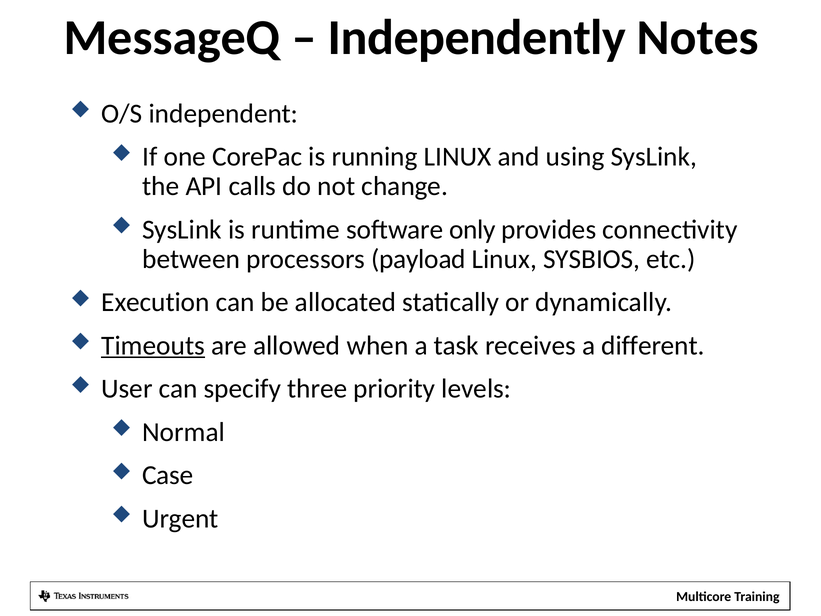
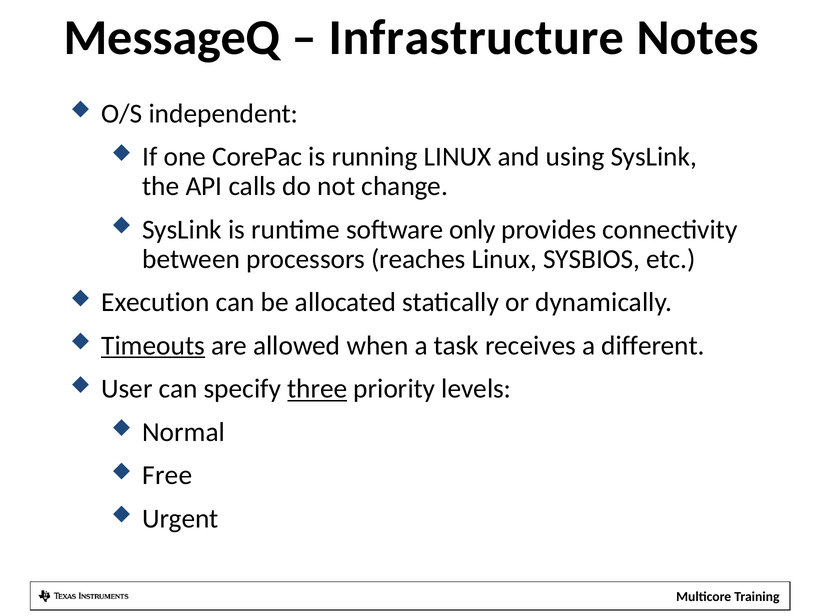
Independently: Independently -> Infrastructure
payload: payload -> reaches
three underline: none -> present
Case: Case -> Free
